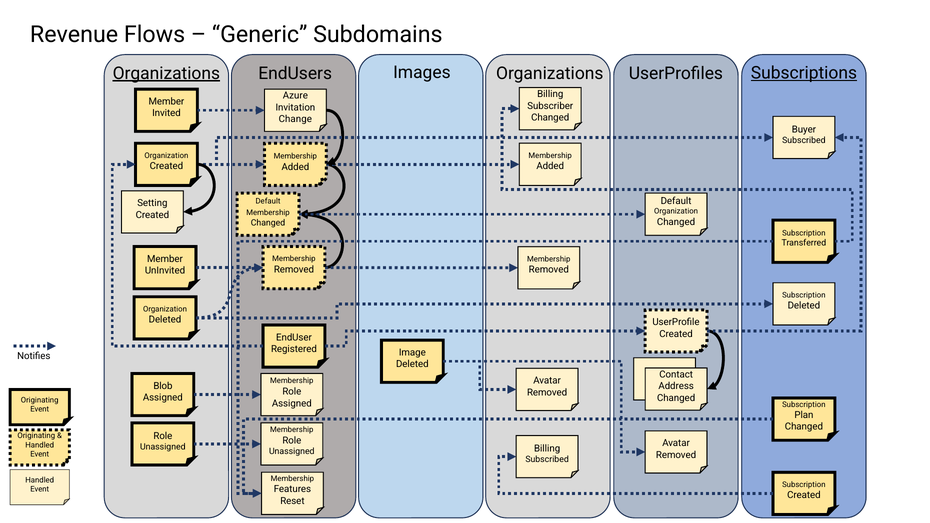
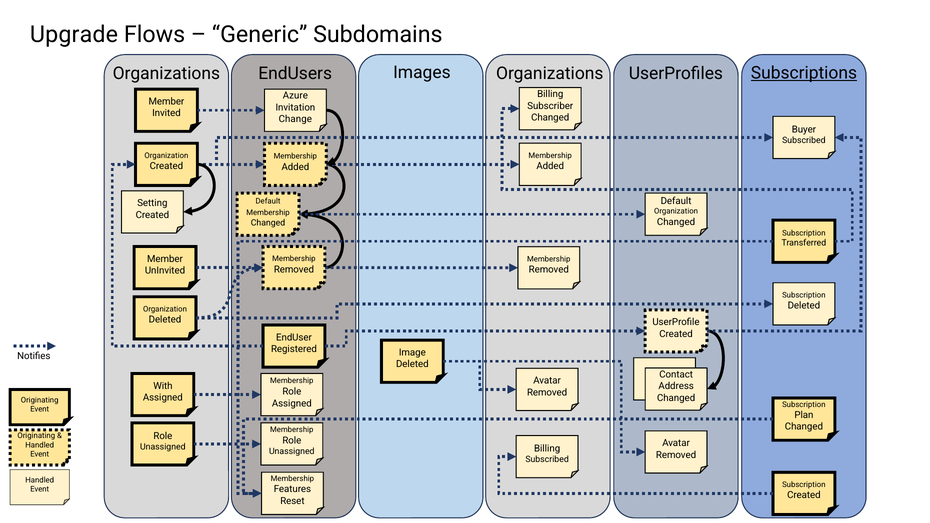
Revenue: Revenue -> Upgrade
Organizations at (166, 73) underline: present -> none
Blob: Blob -> With
